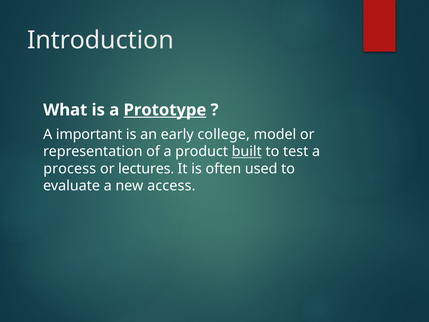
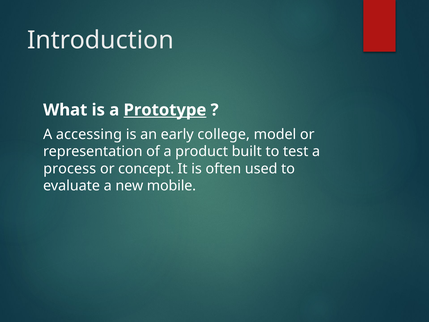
important: important -> accessing
built underline: present -> none
lectures: lectures -> concept
access: access -> mobile
